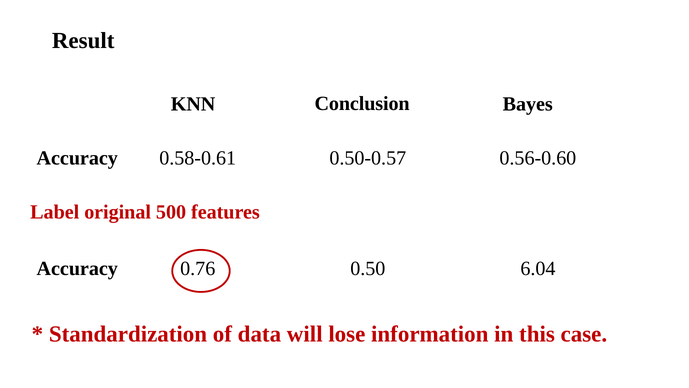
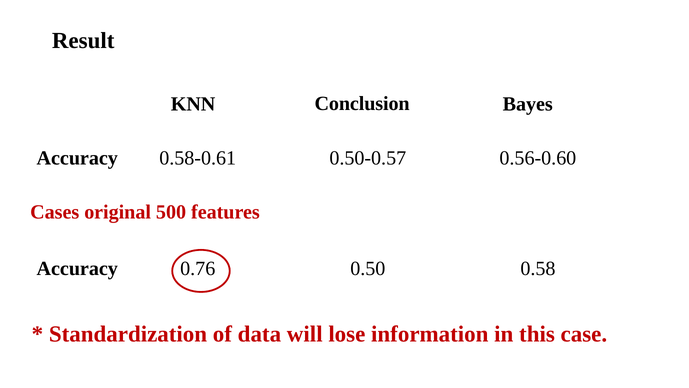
Label: Label -> Cases
6.04: 6.04 -> 0.58
